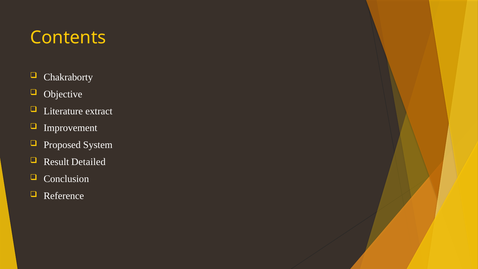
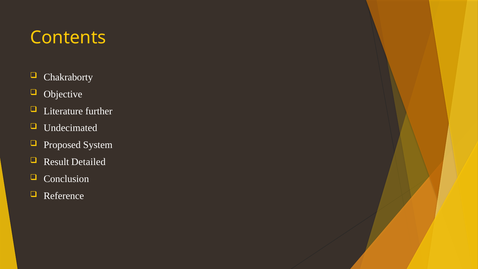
extract: extract -> further
Improvement: Improvement -> Undecimated
